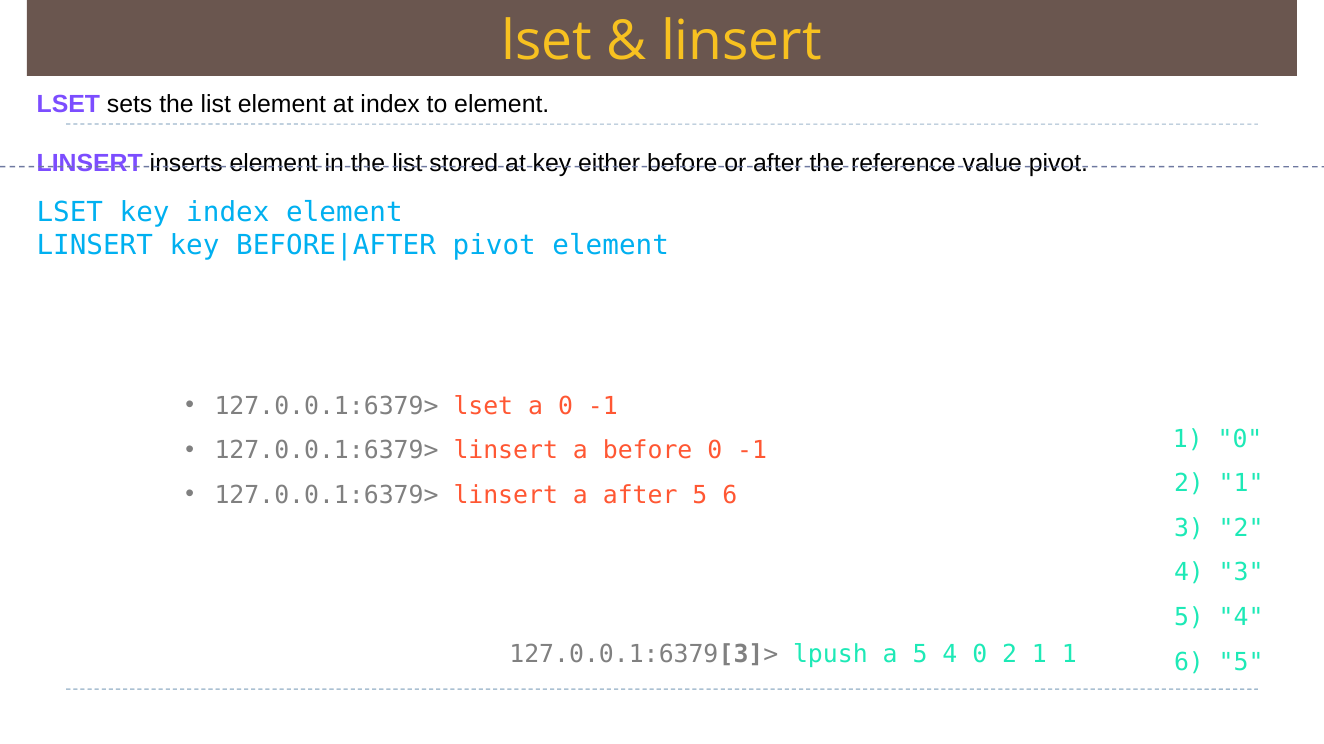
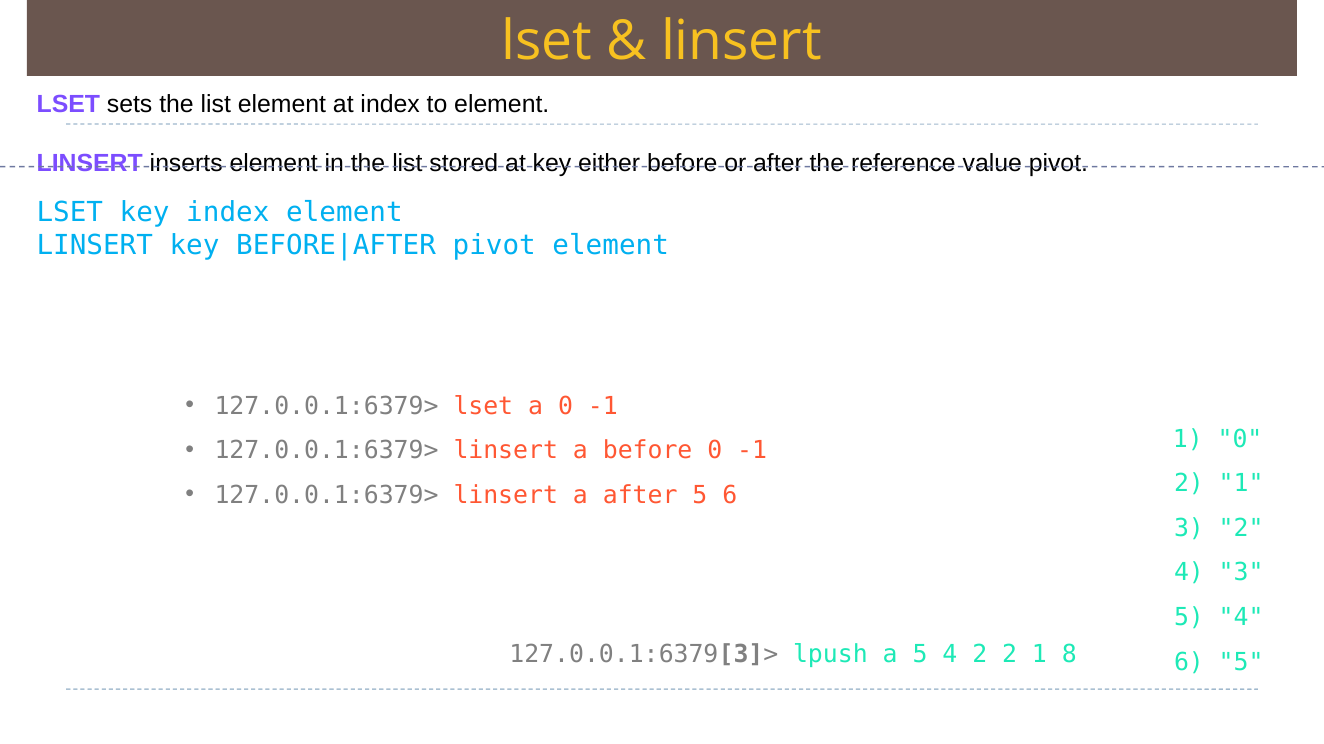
4 0: 0 -> 2
2 1 1: 1 -> 8
